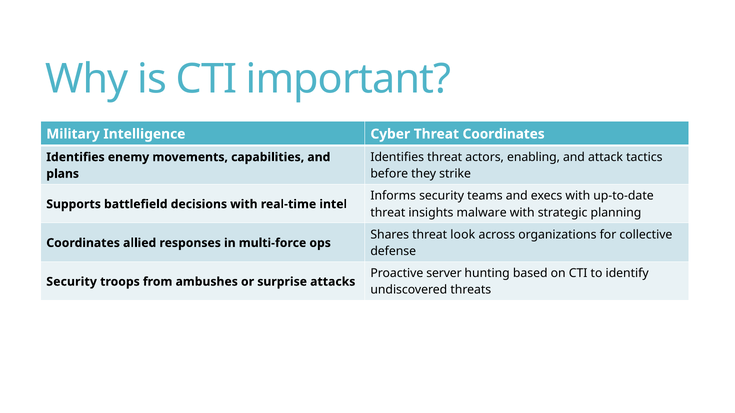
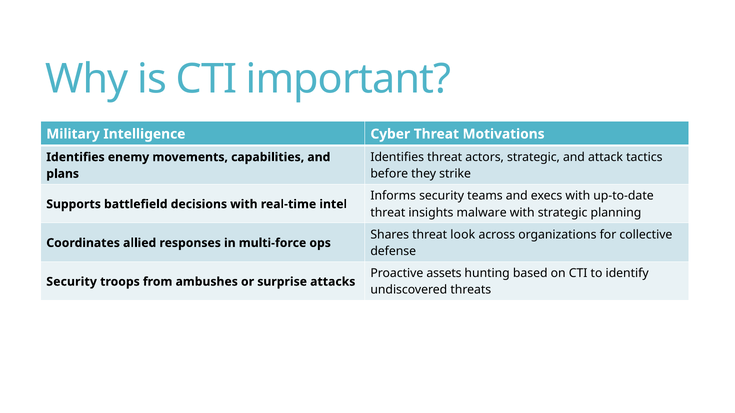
Threat Coordinates: Coordinates -> Motivations
actors enabling: enabling -> strategic
server: server -> assets
